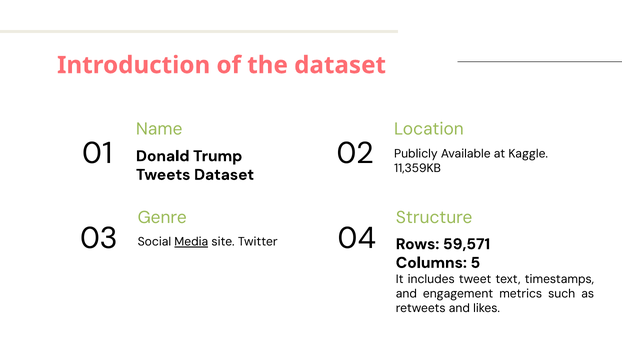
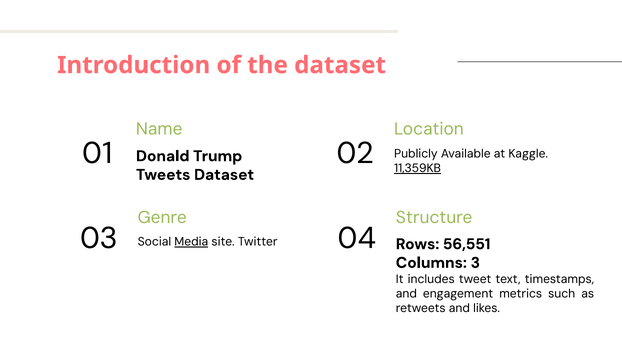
11,359KB underline: none -> present
59,571: 59,571 -> 56,551
5: 5 -> 3
